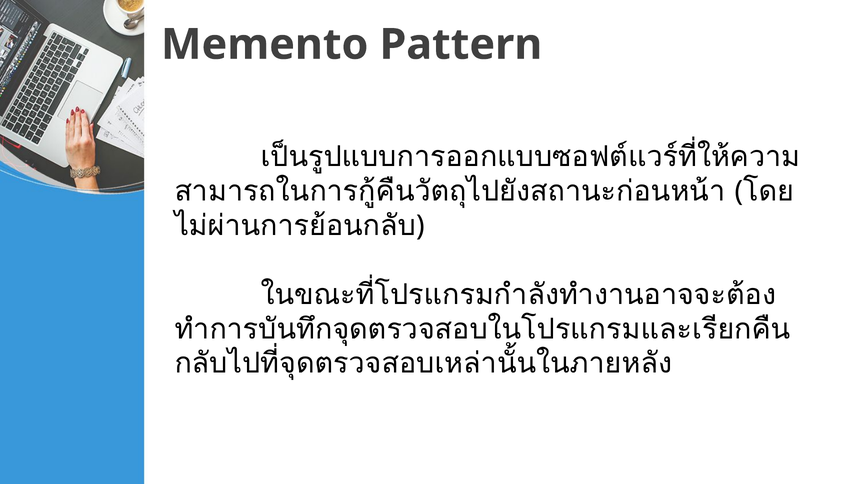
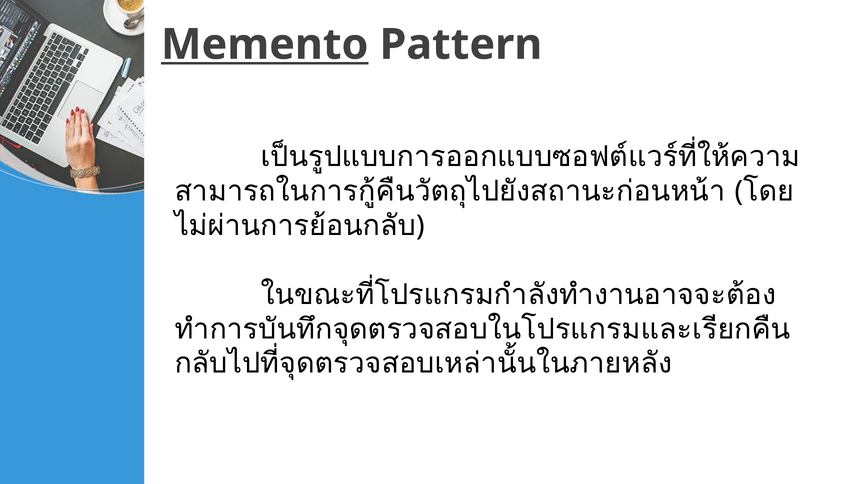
Memento underline: none -> present
